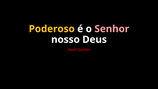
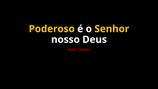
Senhor colour: pink -> yellow
